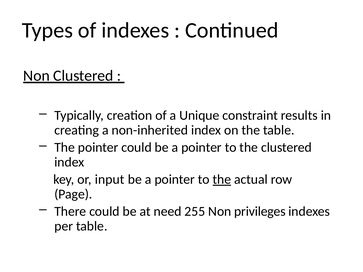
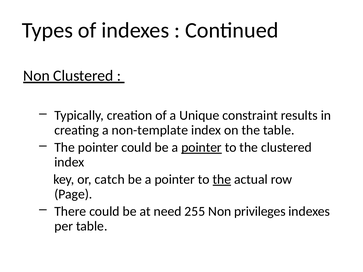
non-inherited: non-inherited -> non-template
pointer at (202, 148) underline: none -> present
input: input -> catch
